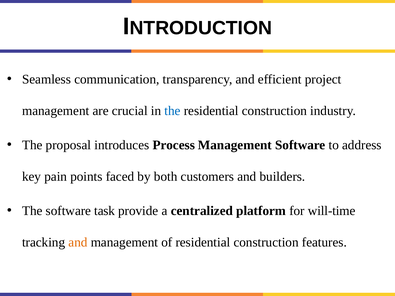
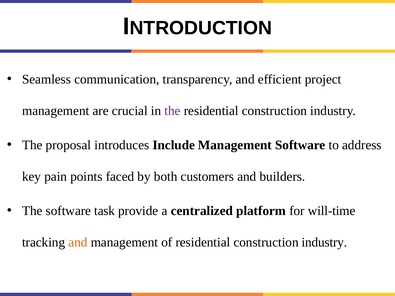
the at (173, 111) colour: blue -> purple
Process: Process -> Include
of residential construction features: features -> industry
